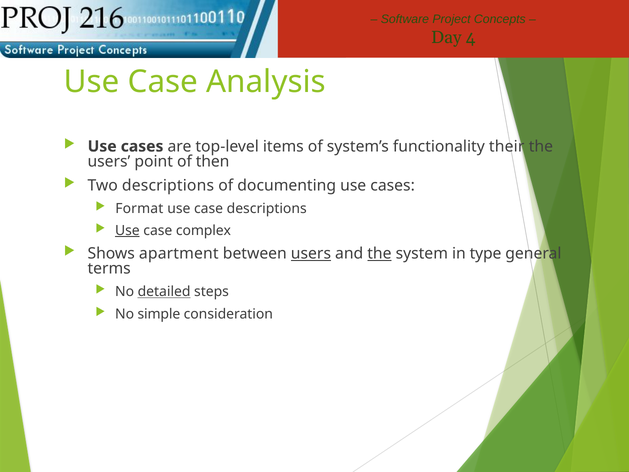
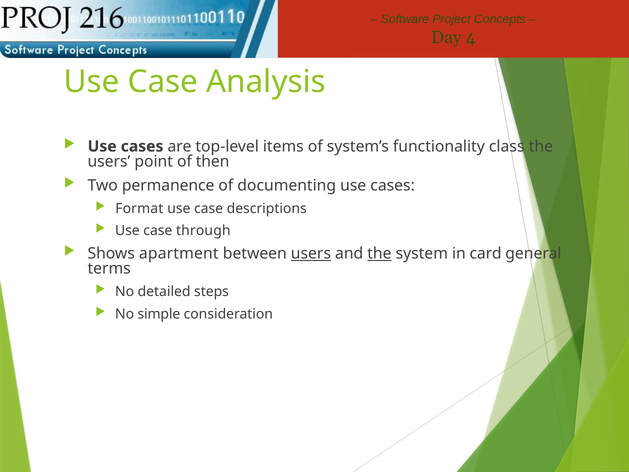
their: their -> class
Two descriptions: descriptions -> permanence
Use at (127, 230) underline: present -> none
complex: complex -> through
type: type -> card
detailed underline: present -> none
